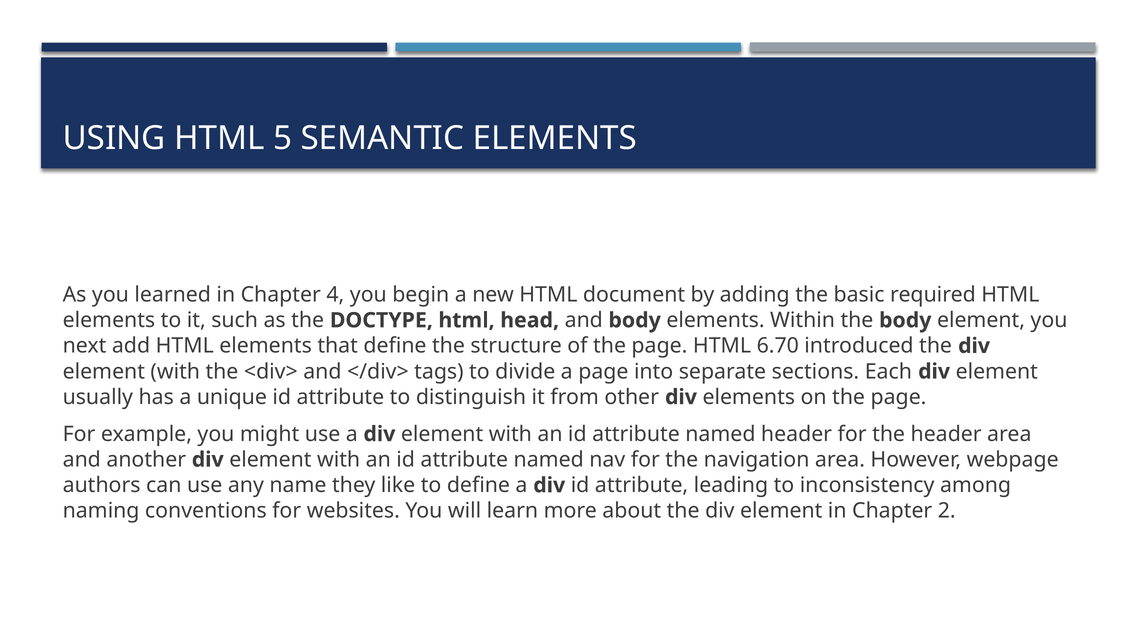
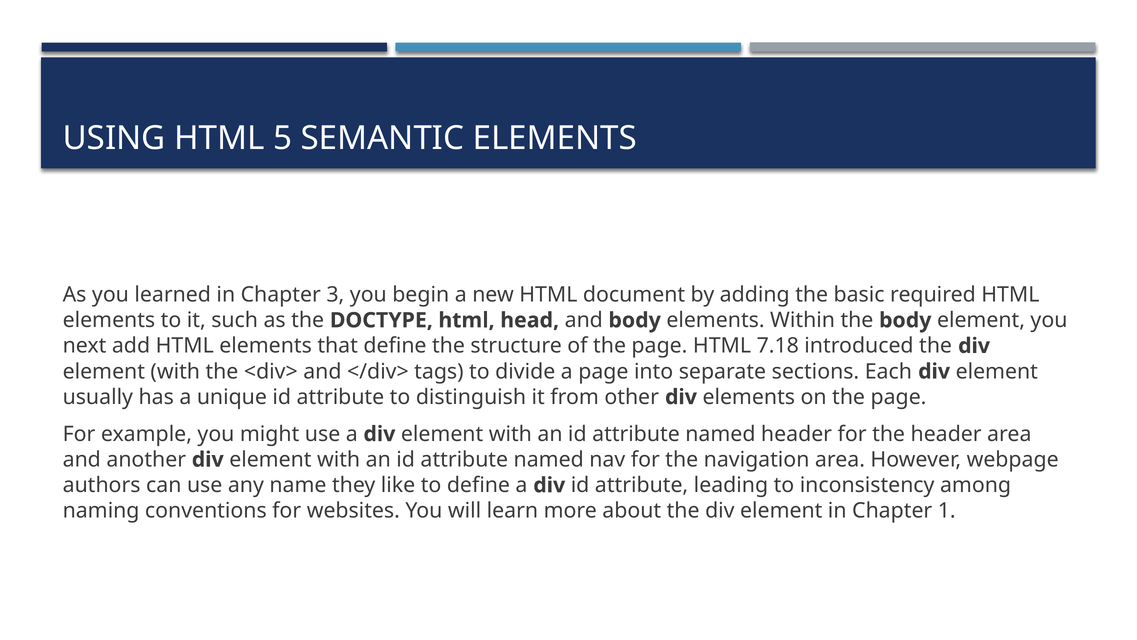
4: 4 -> 3
6.70: 6.70 -> 7.18
2: 2 -> 1
